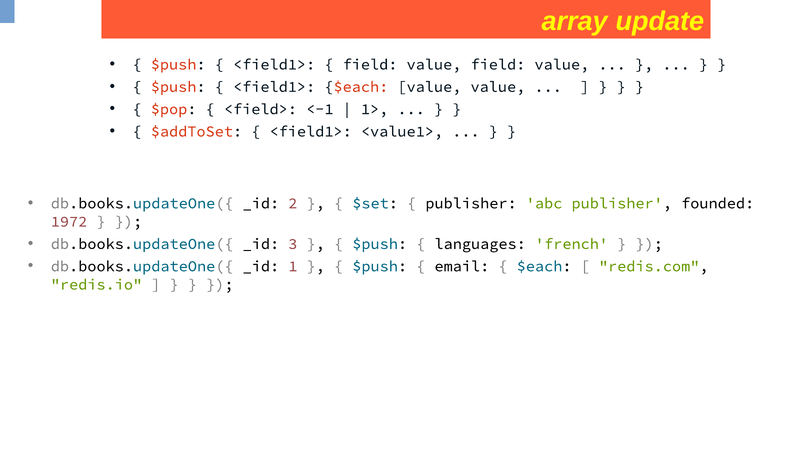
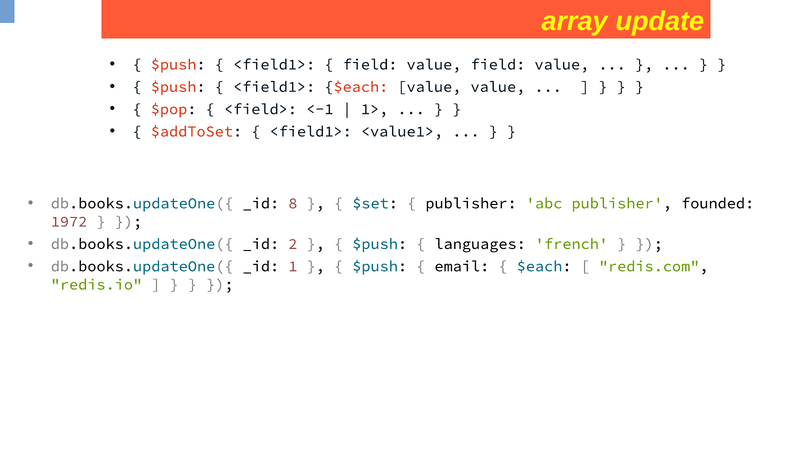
2: 2 -> 8
3: 3 -> 2
